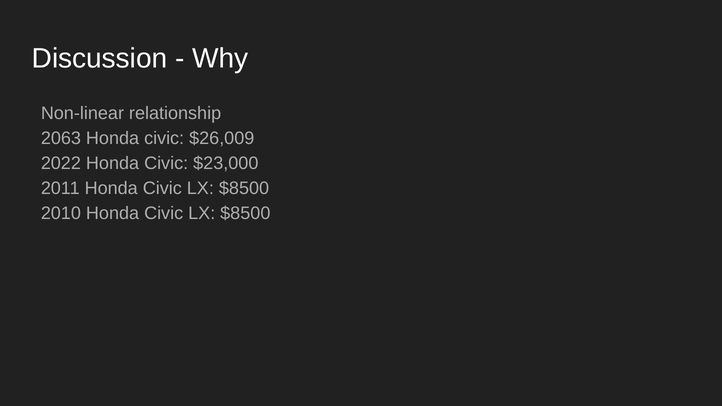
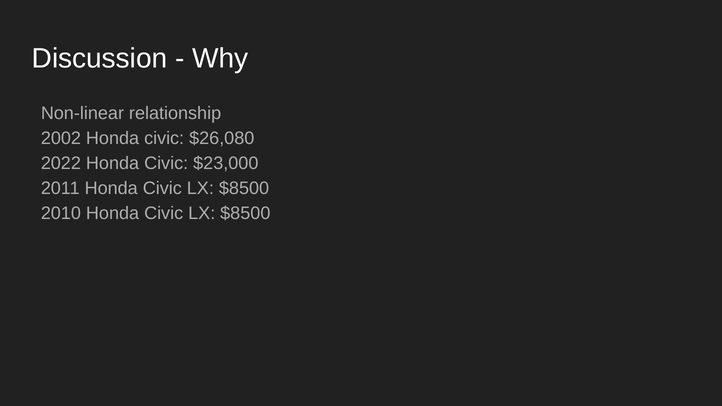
2063: 2063 -> 2002
$26,009: $26,009 -> $26,080
